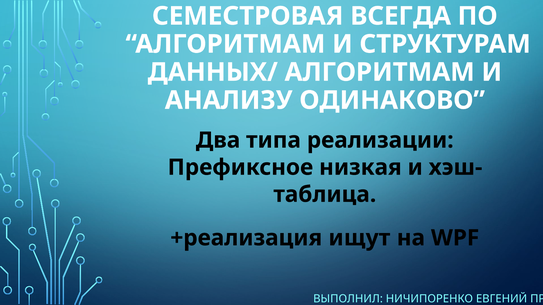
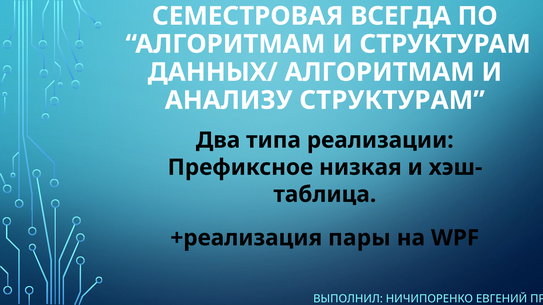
АНАЛИЗУ ОДИНАКОВО: ОДИНАКОВО -> СТРУКТУРАМ
ищут: ищут -> пары
